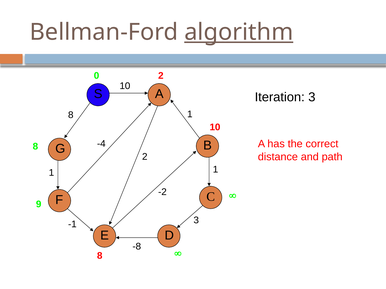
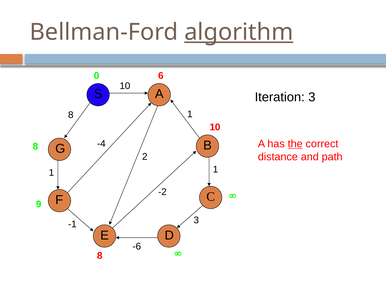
0 2: 2 -> 6
the underline: none -> present
-8: -8 -> -6
